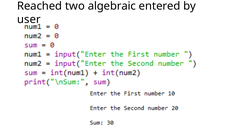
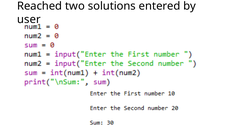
algebraic: algebraic -> solutions
